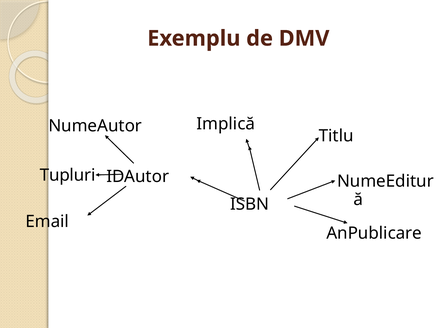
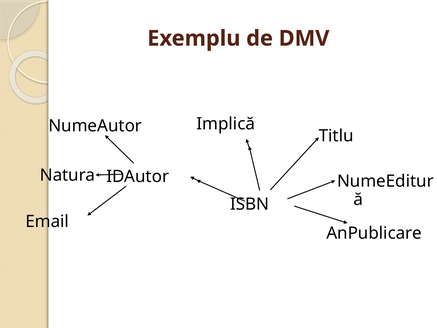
Tupluri: Tupluri -> Natura
